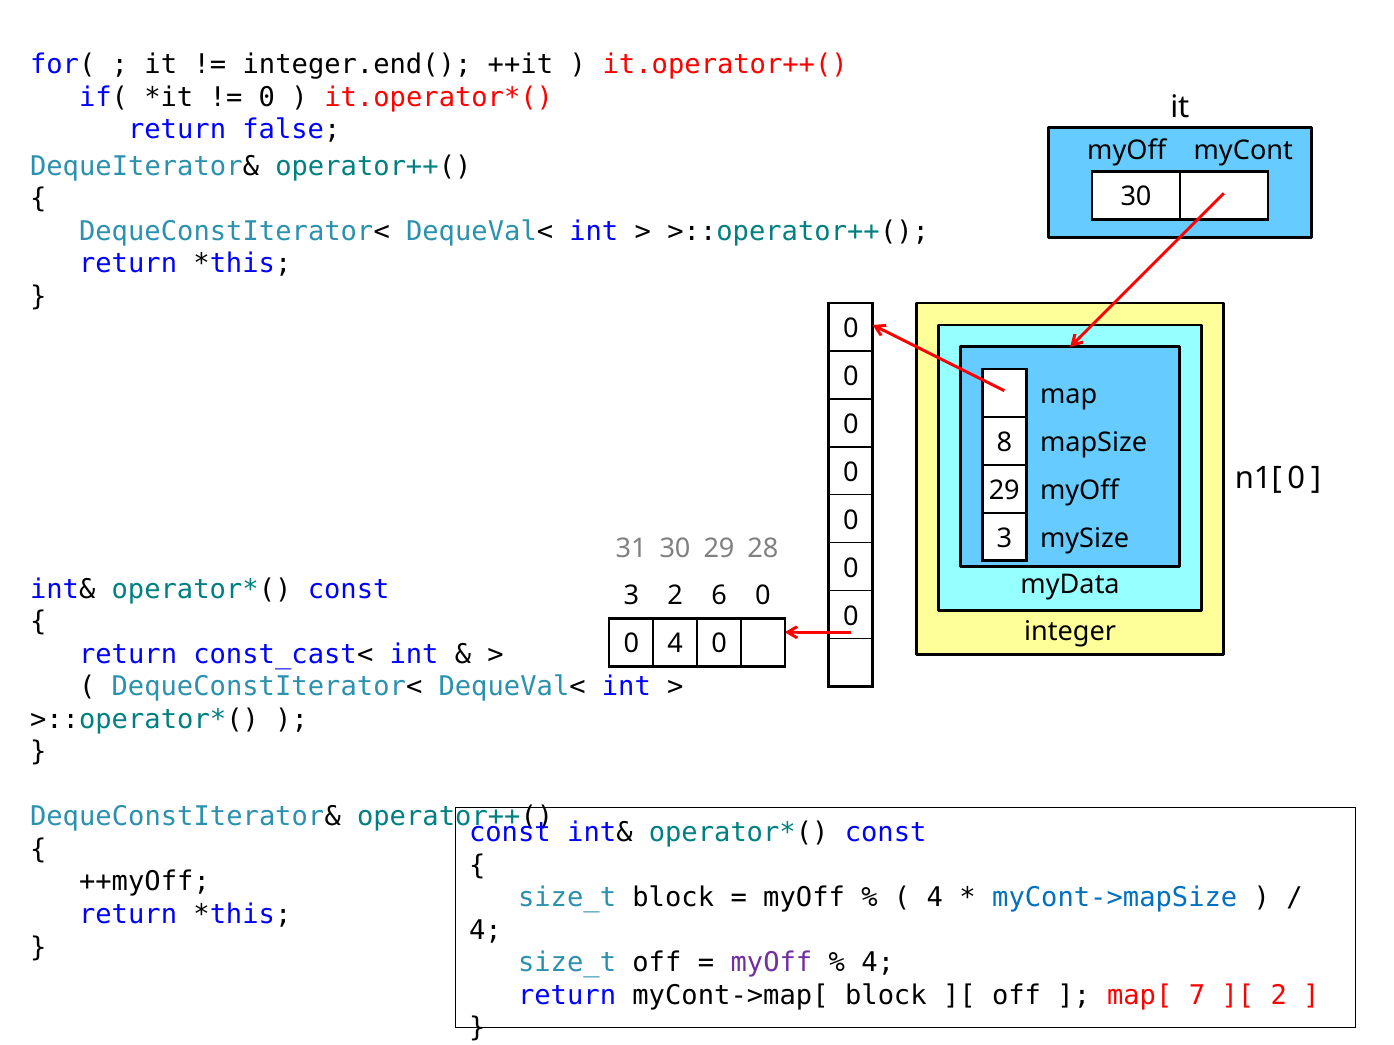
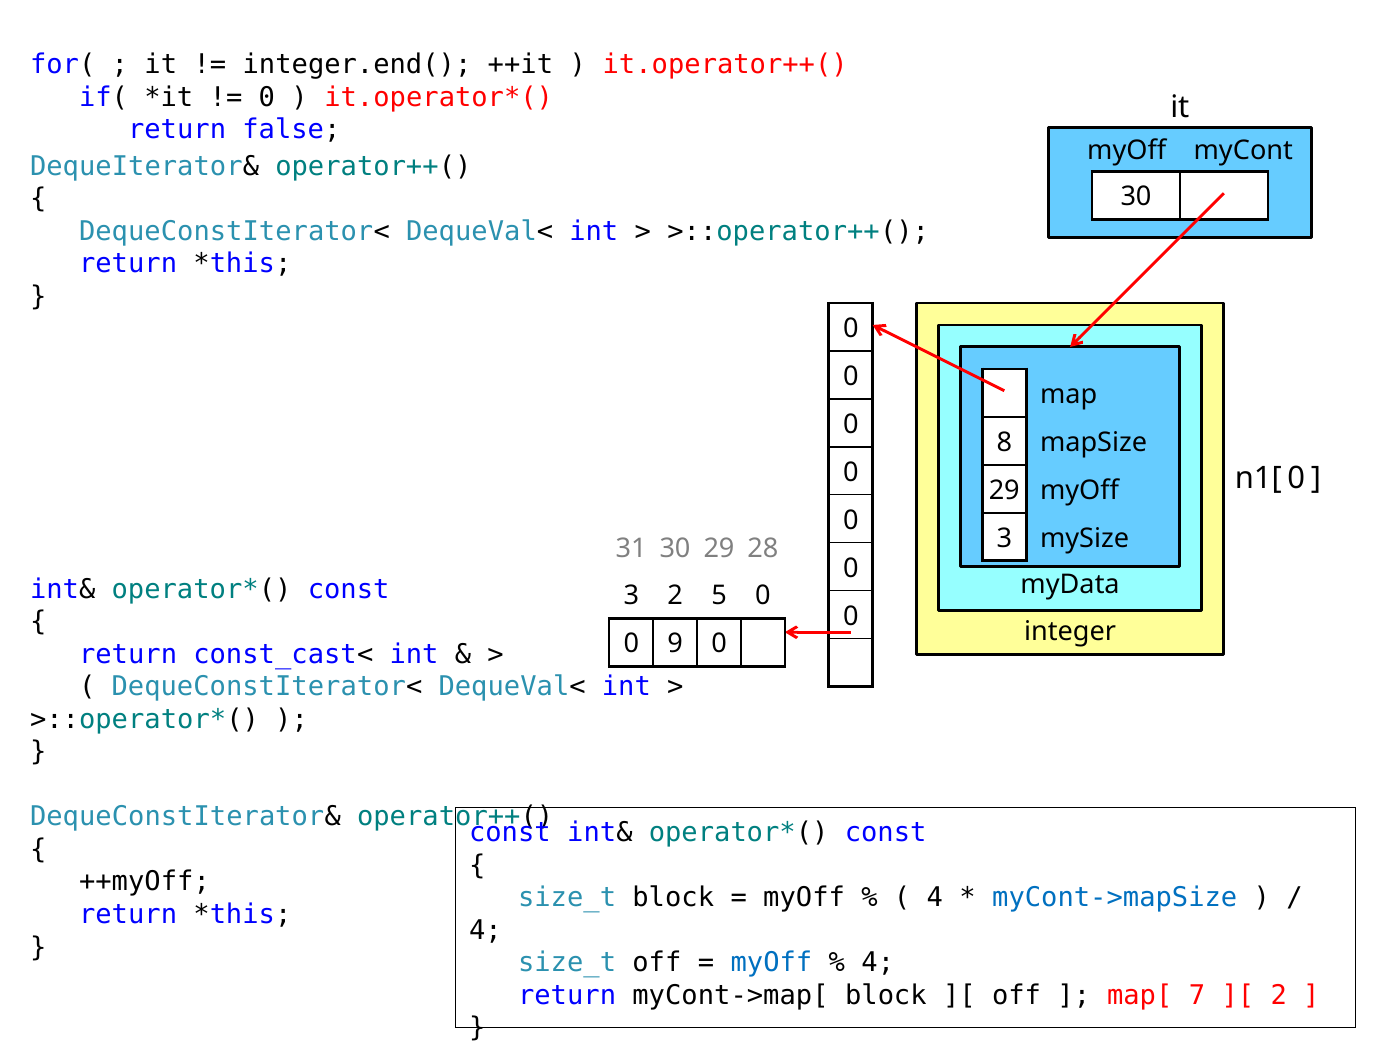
6: 6 -> 5
0 4: 4 -> 9
myOff at (771, 963) colour: purple -> blue
